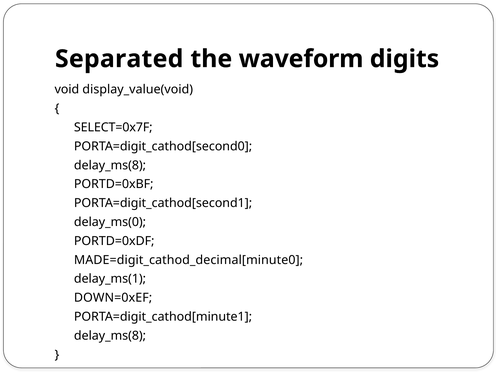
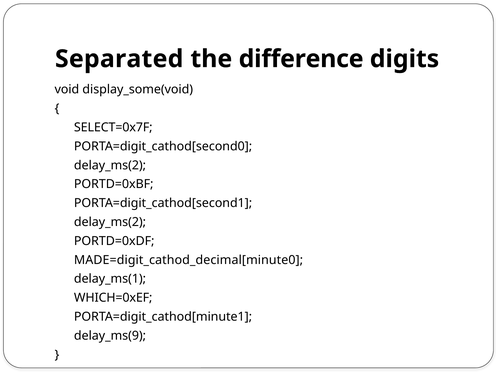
waveform: waveform -> difference
display_value(void: display_value(void -> display_some(void
delay_ms(8 at (110, 165): delay_ms(8 -> delay_ms(2
delay_ms(0 at (110, 222): delay_ms(0 -> delay_ms(2
DOWN=0xEF: DOWN=0xEF -> WHICH=0xEF
delay_ms(8 at (110, 335): delay_ms(8 -> delay_ms(9
